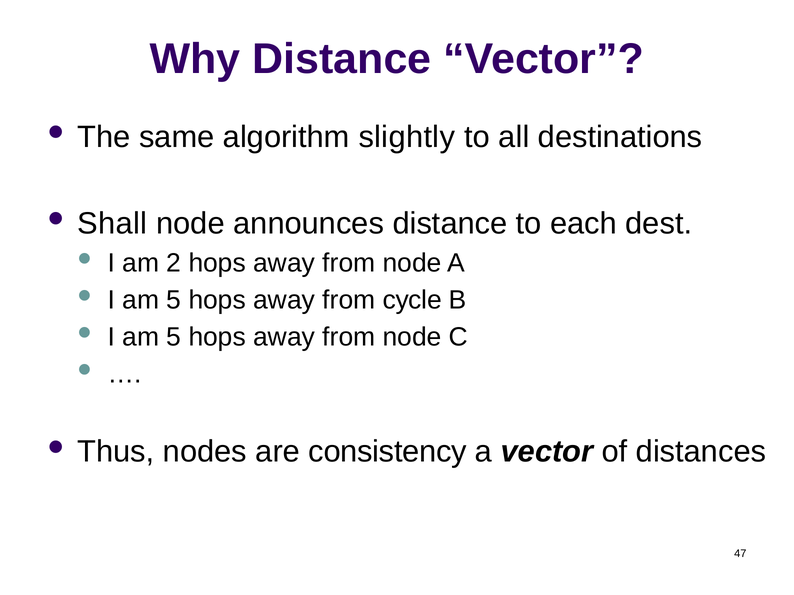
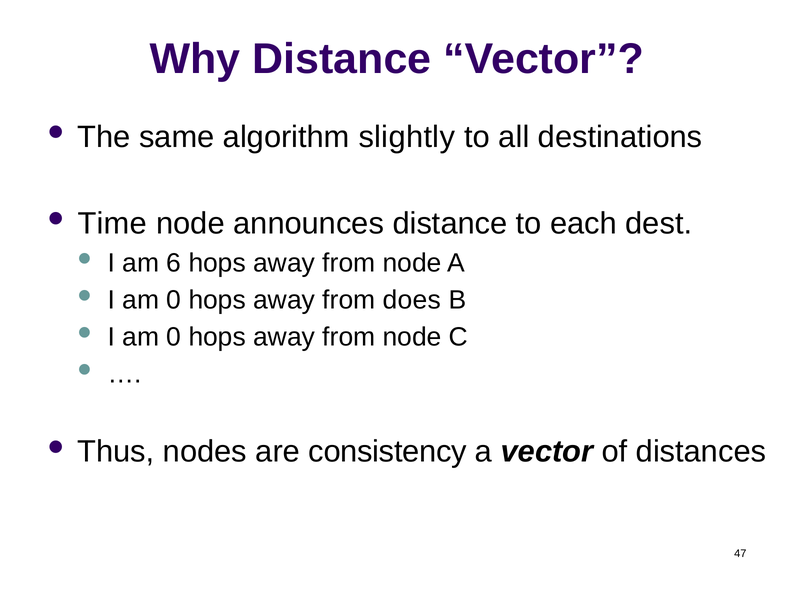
Shall: Shall -> Time
2: 2 -> 6
5 at (174, 300): 5 -> 0
cycle: cycle -> does
5 at (174, 337): 5 -> 0
